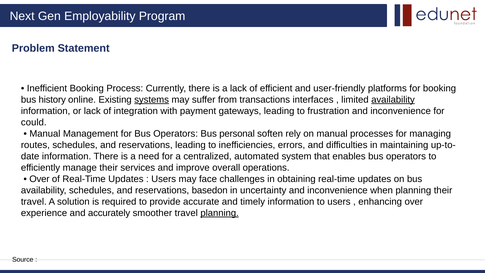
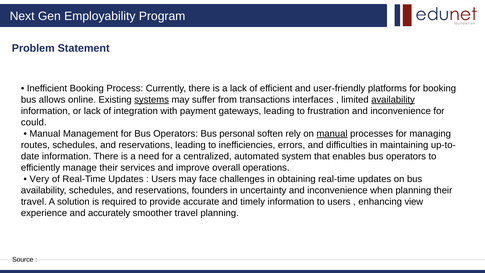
history: history -> allows
manual at (332, 134) underline: none -> present
Over at (39, 179): Over -> Very
basedon: basedon -> founders
enhancing over: over -> view
planning at (220, 213) underline: present -> none
